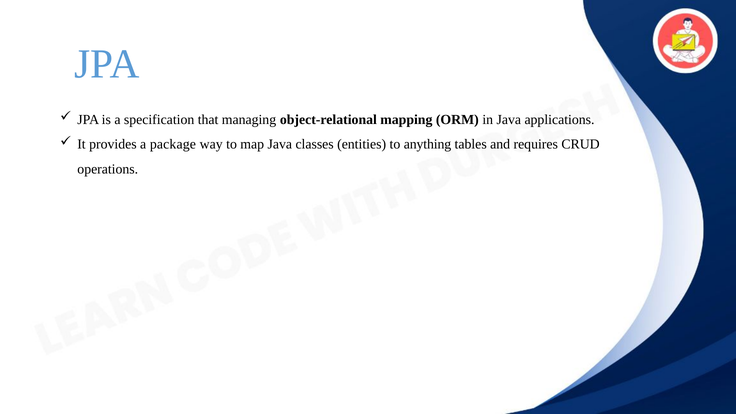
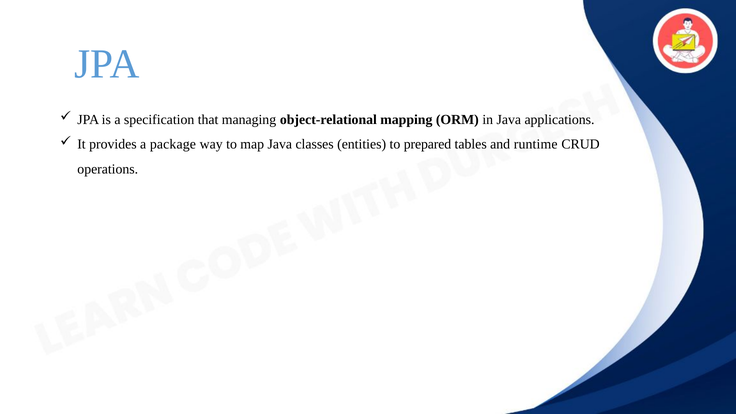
anything: anything -> prepared
requires: requires -> runtime
